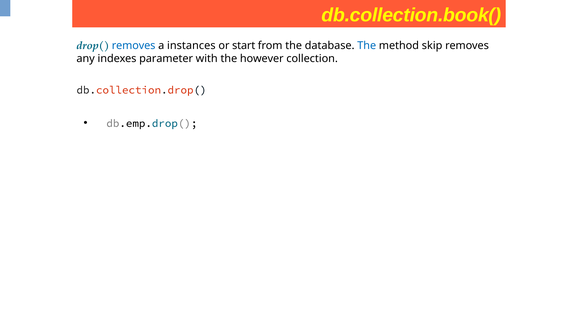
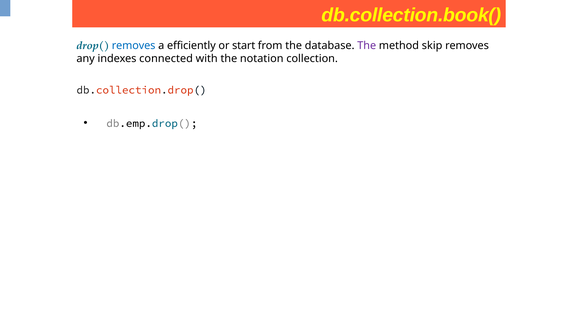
instances: instances -> efficiently
The at (367, 46) colour: blue -> purple
parameter: parameter -> connected
however: however -> notation
